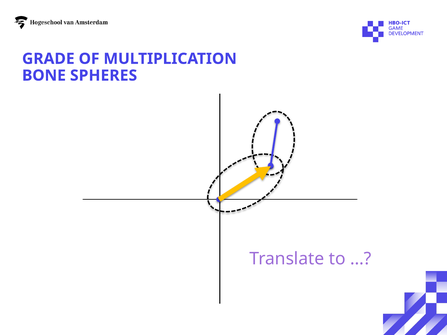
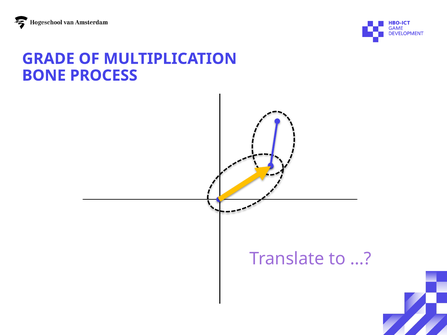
SPHERES: SPHERES -> PROCESS
